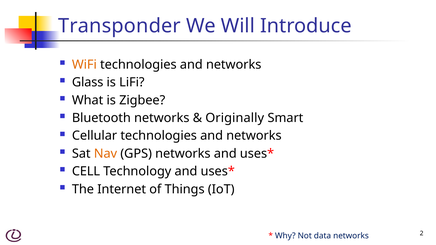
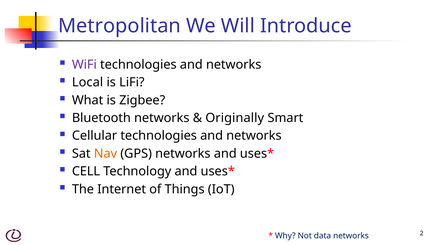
Transponder: Transponder -> Metropolitan
WiFi colour: orange -> purple
Glass: Glass -> Local
